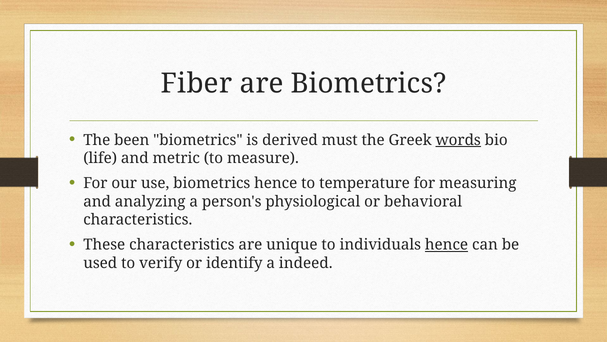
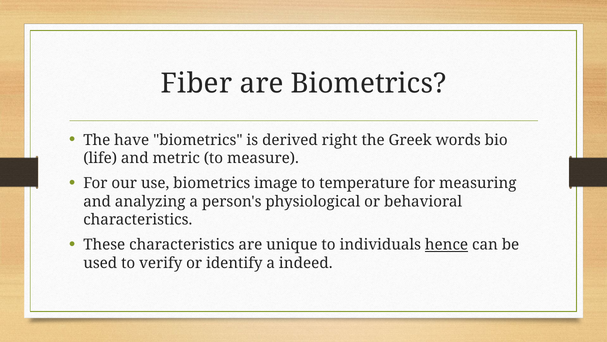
been: been -> have
must: must -> right
words underline: present -> none
biometrics hence: hence -> image
